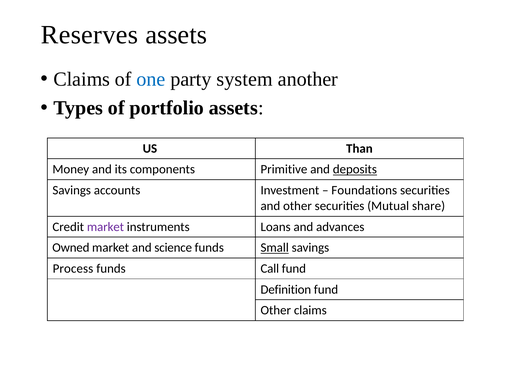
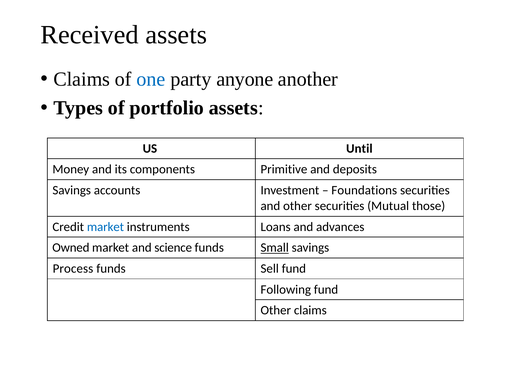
Reserves: Reserves -> Received
system: system -> anyone
Than: Than -> Until
deposits underline: present -> none
share: share -> those
market at (105, 227) colour: purple -> blue
Call: Call -> Sell
Definition: Definition -> Following
